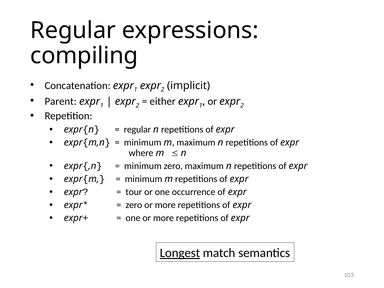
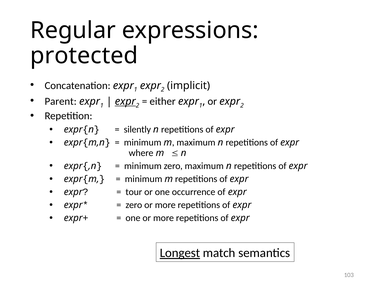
compiling: compiling -> protected
expr at (125, 101) underline: none -> present
regular at (137, 130): regular -> silently
